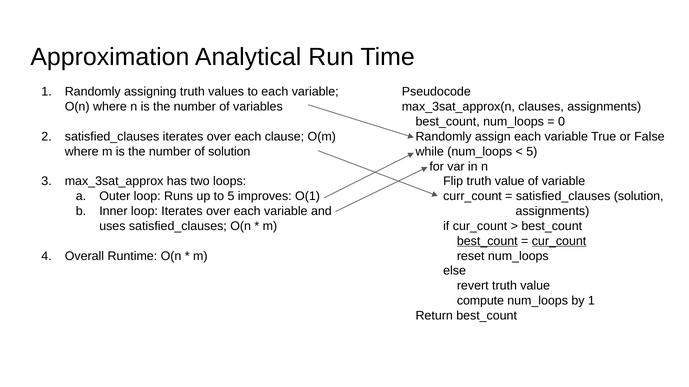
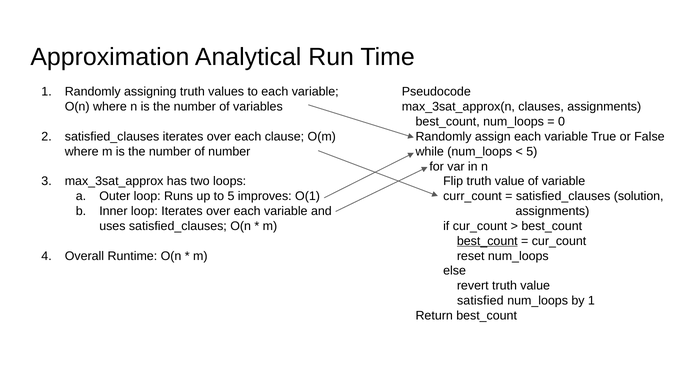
of solution: solution -> number
cur_count at (559, 241) underline: present -> none
compute: compute -> satisfied
